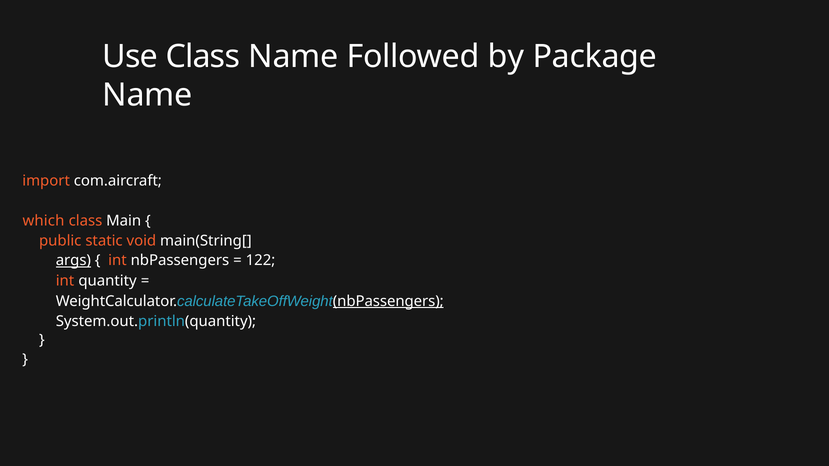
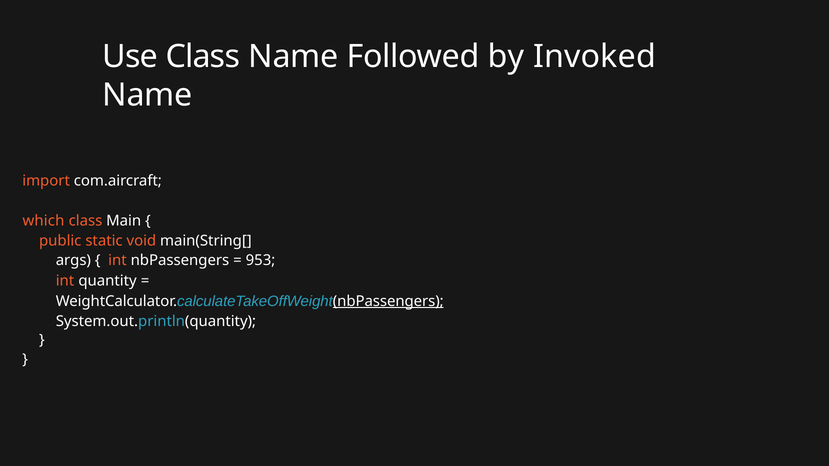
Package: Package -> Invoked
args underline: present -> none
122: 122 -> 953
